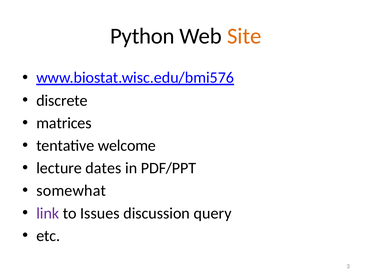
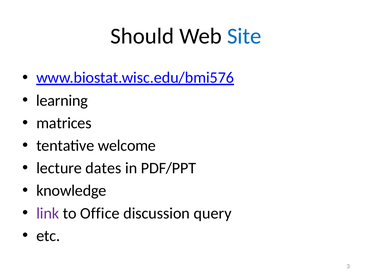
Python: Python -> Should
Site colour: orange -> blue
discrete: discrete -> learning
somewhat: somewhat -> knowledge
Issues: Issues -> Office
